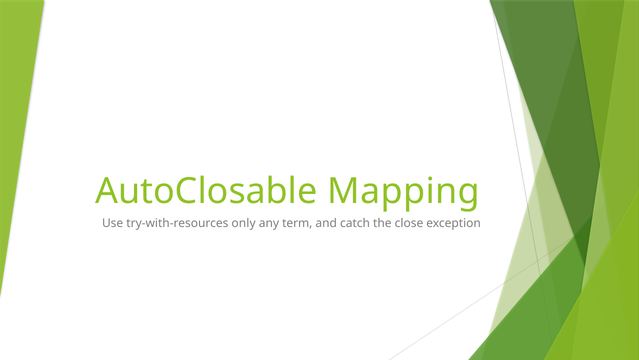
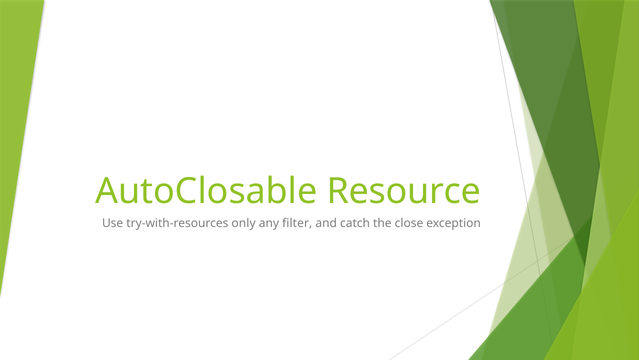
Mapping: Mapping -> Resource
term: term -> filter
